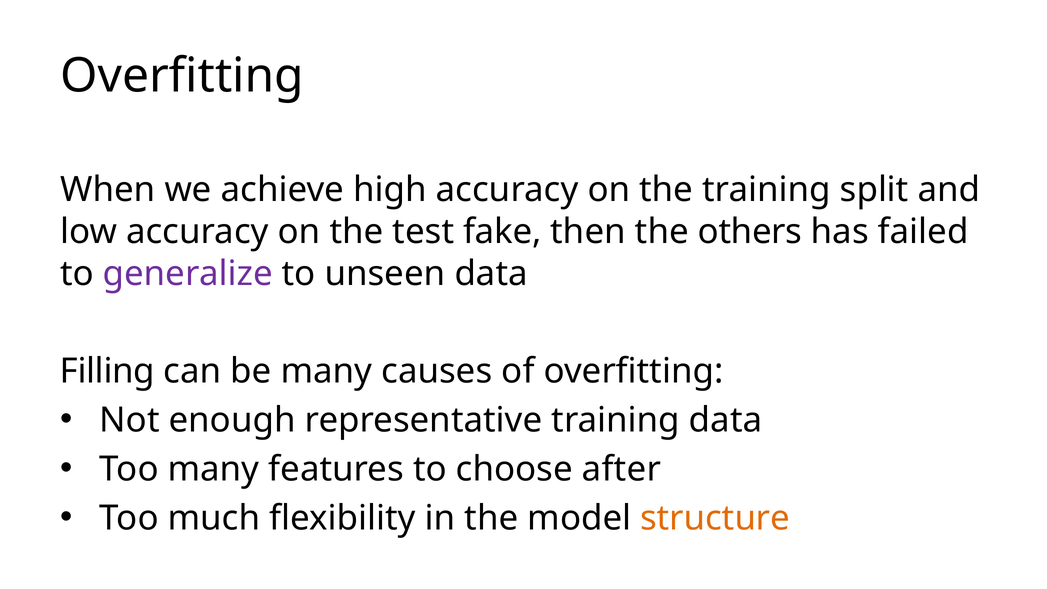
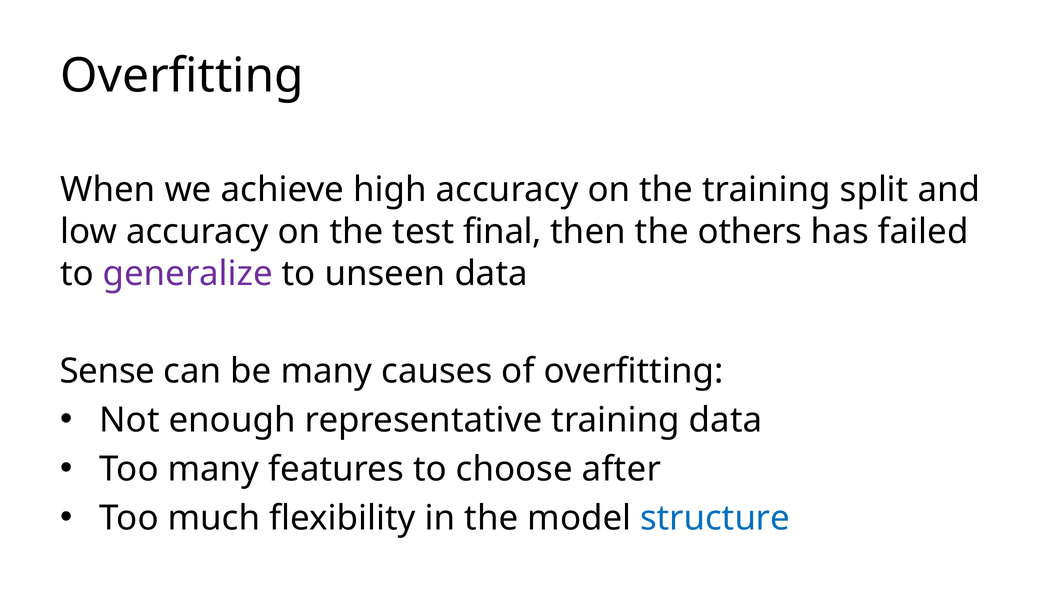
fake: fake -> final
Filling: Filling -> Sense
structure colour: orange -> blue
